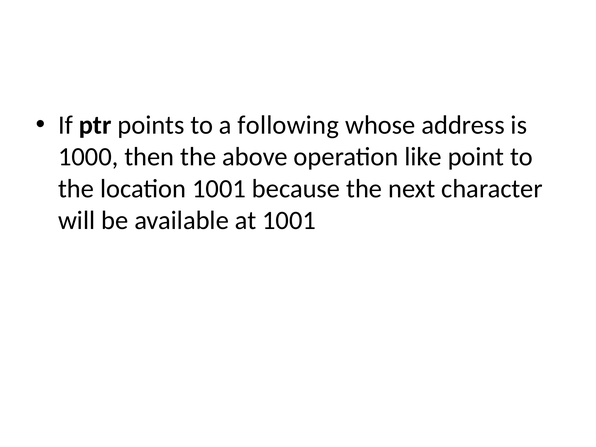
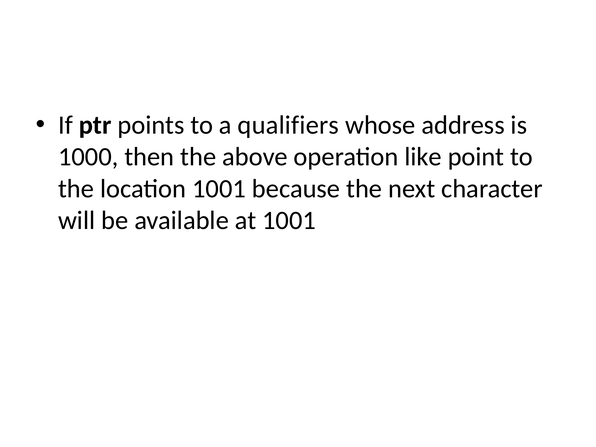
following: following -> qualifiers
